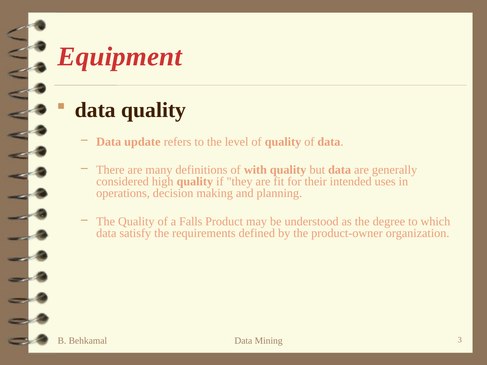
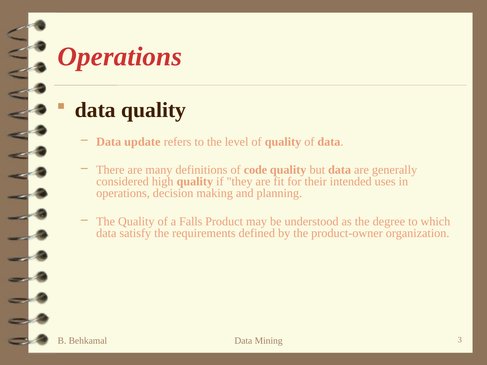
Equipment at (120, 57): Equipment -> Operations
with: with -> code
